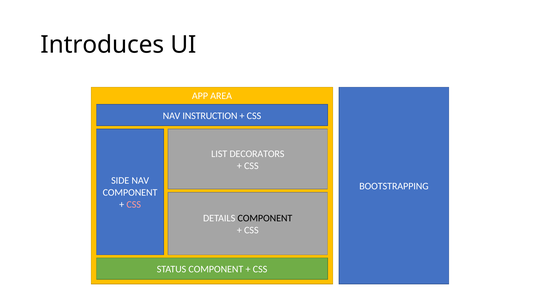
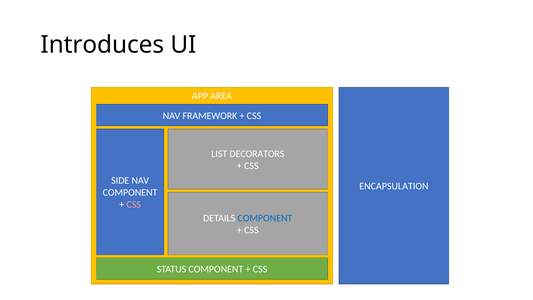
INSTRUCTION: INSTRUCTION -> FRAMEWORK
BOOTSTRAPPING: BOOTSTRAPPING -> ENCAPSULATION
COMPONENT at (265, 218) colour: black -> blue
